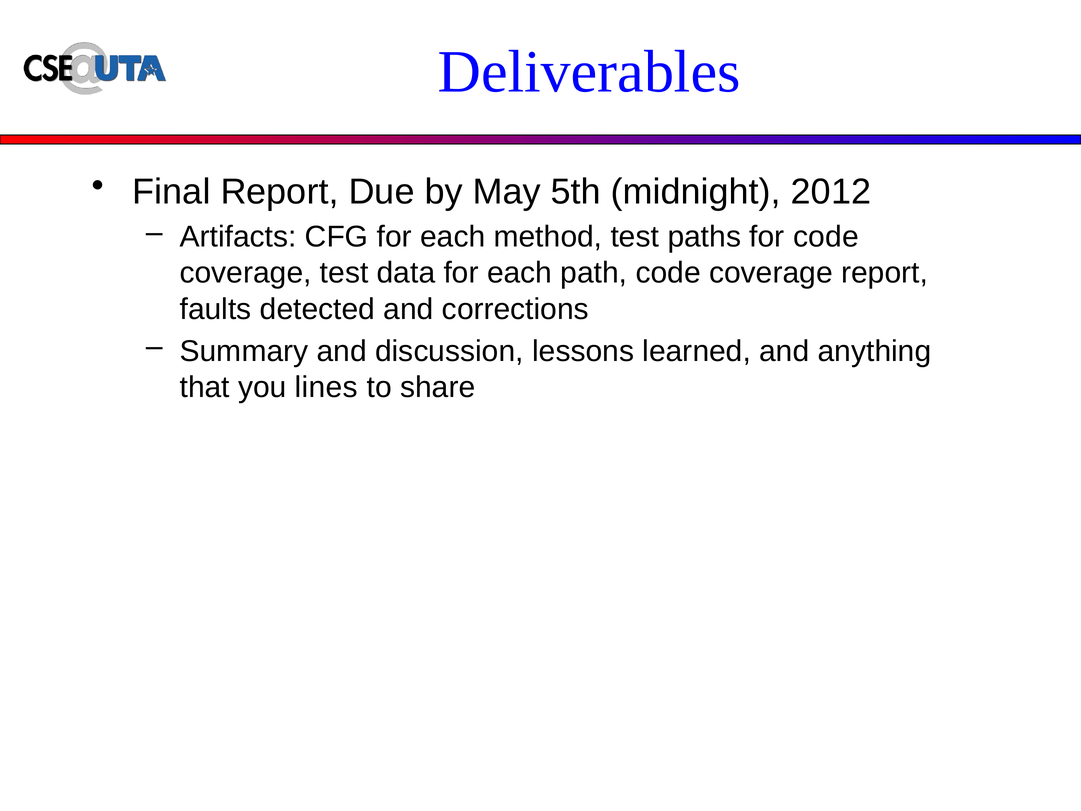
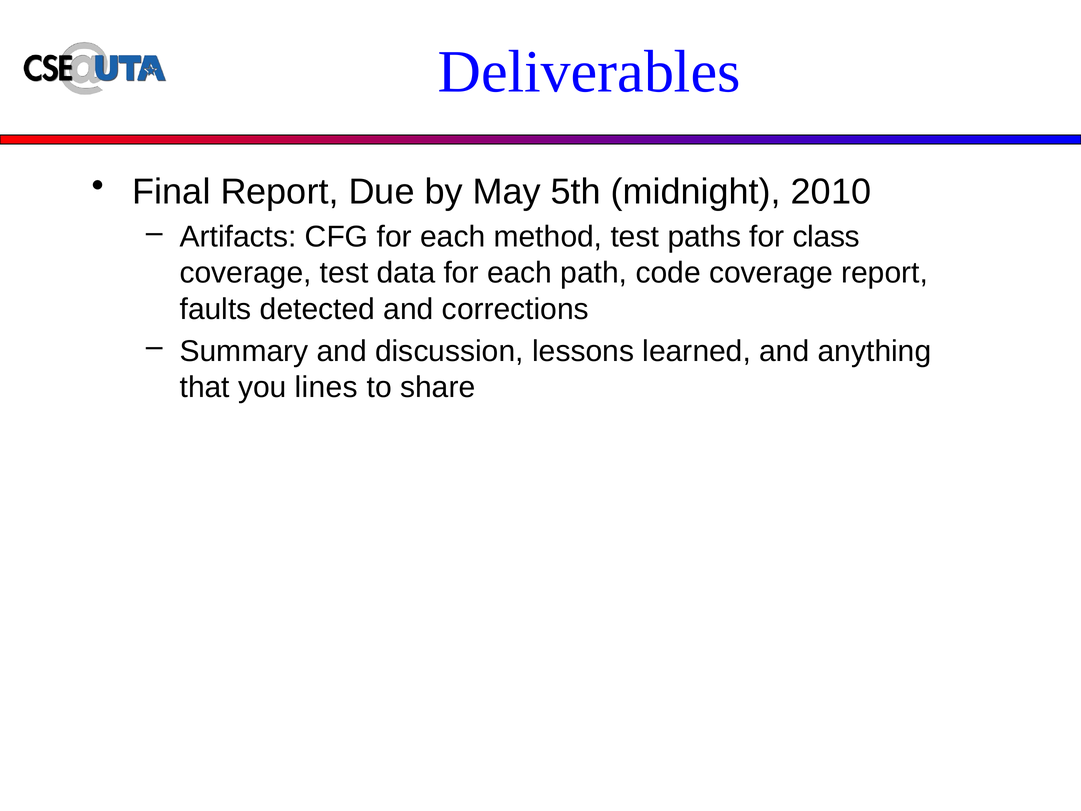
2012: 2012 -> 2010
for code: code -> class
